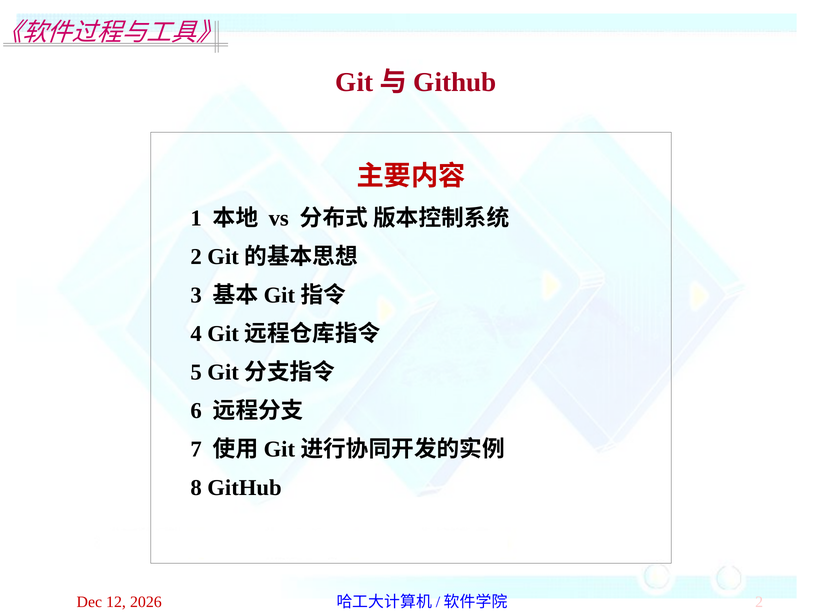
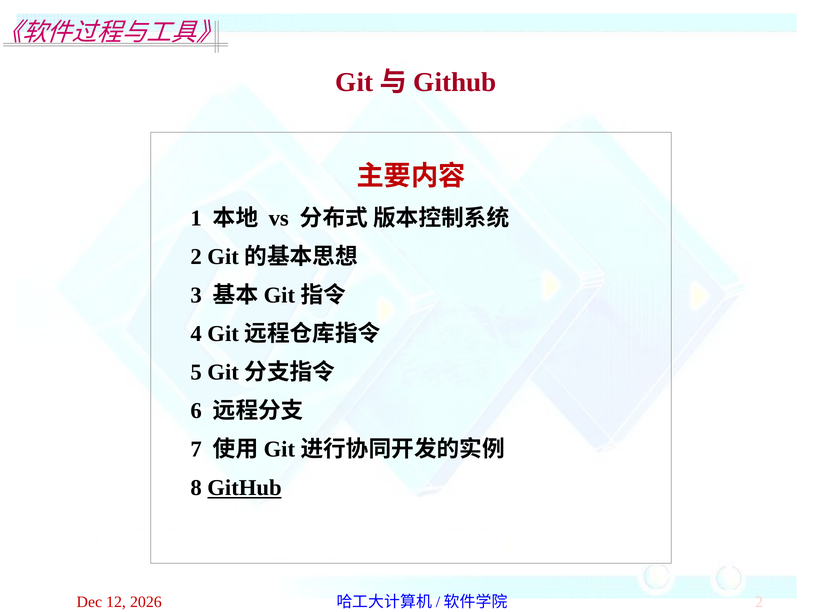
GitHub underline: none -> present
